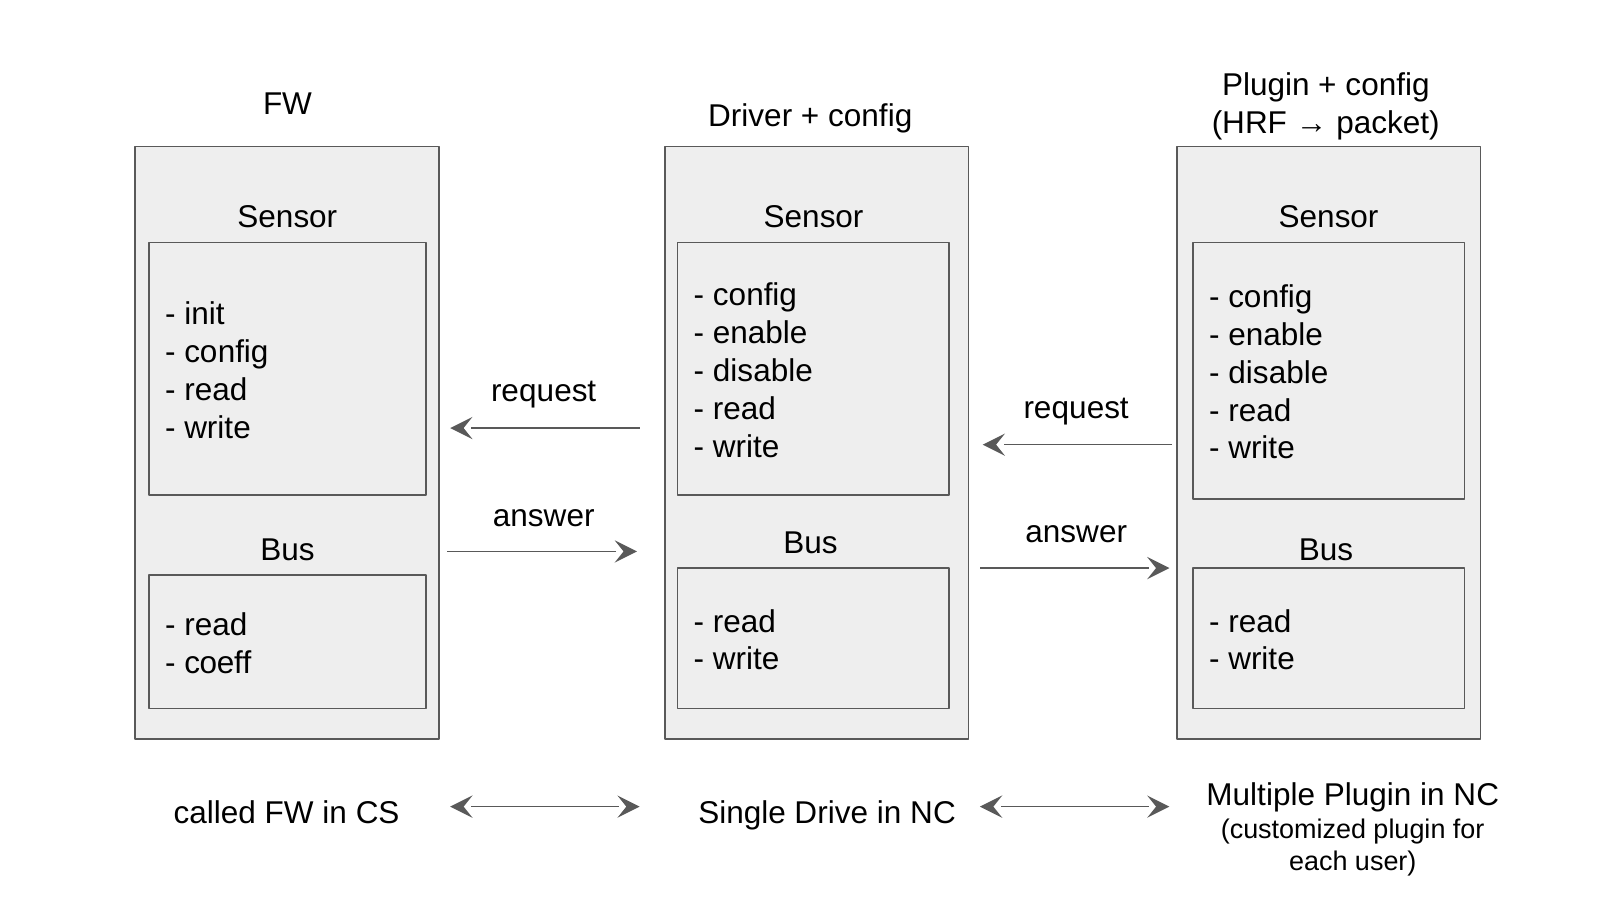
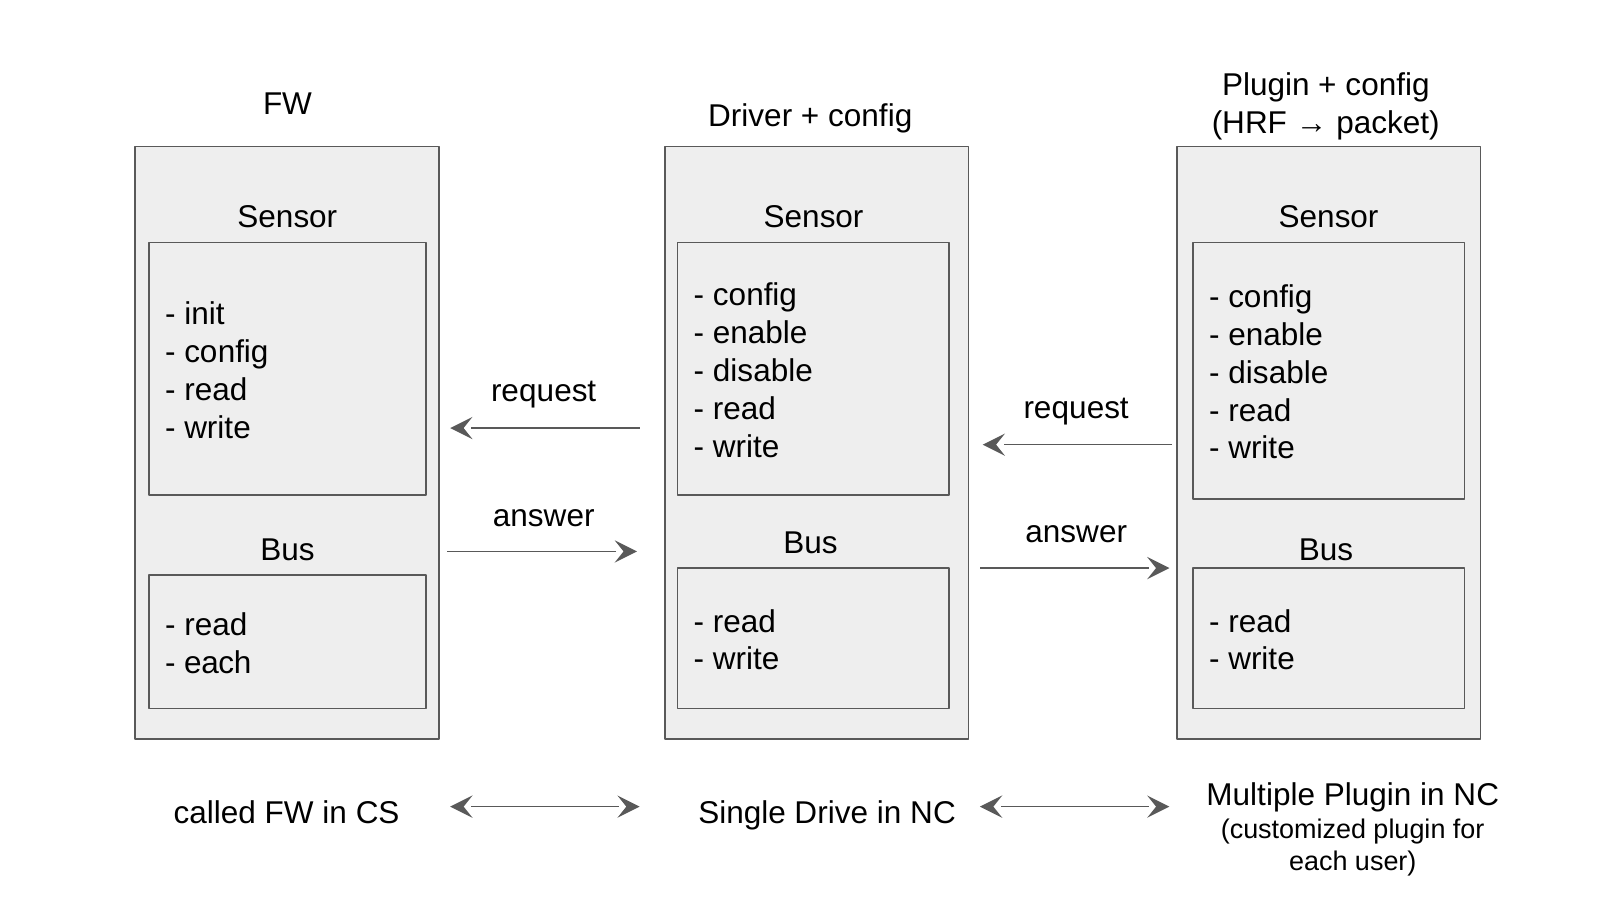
coeff at (218, 663): coeff -> each
